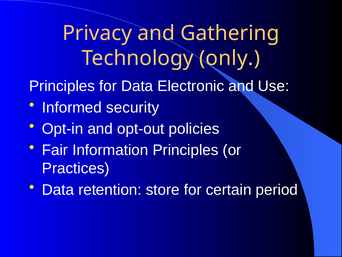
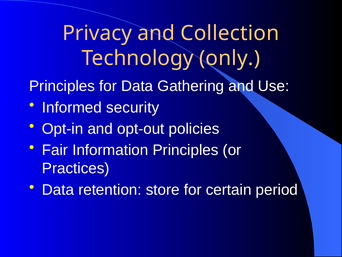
Gathering: Gathering -> Collection
Electronic: Electronic -> Gathering
